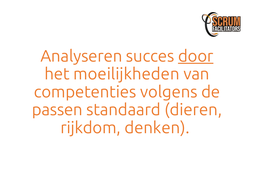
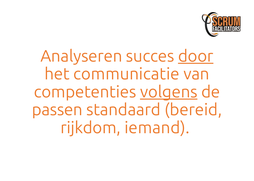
moeilijkheden: moeilijkheden -> communicatie
volgens underline: none -> present
dieren: dieren -> bereid
denken: denken -> iemand
